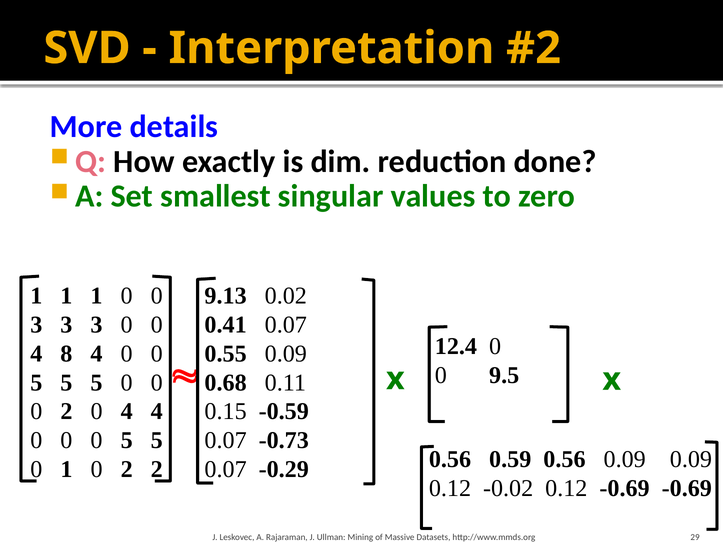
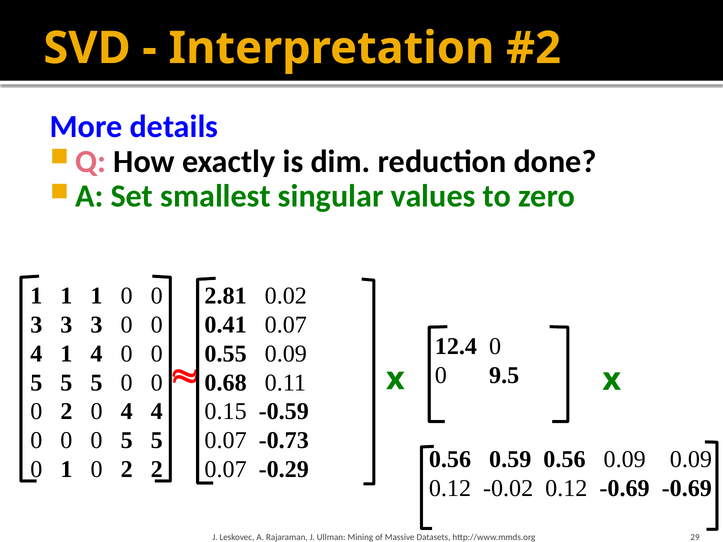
9.13: 9.13 -> 2.81
4 8: 8 -> 1
